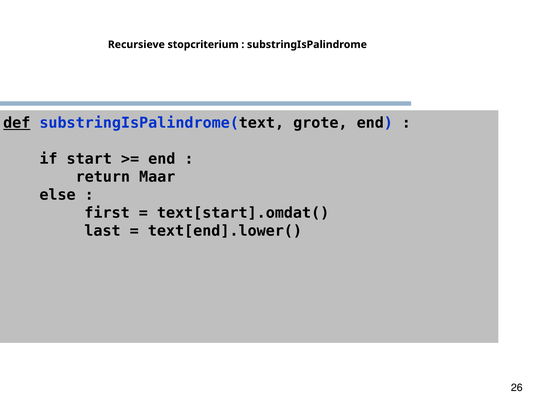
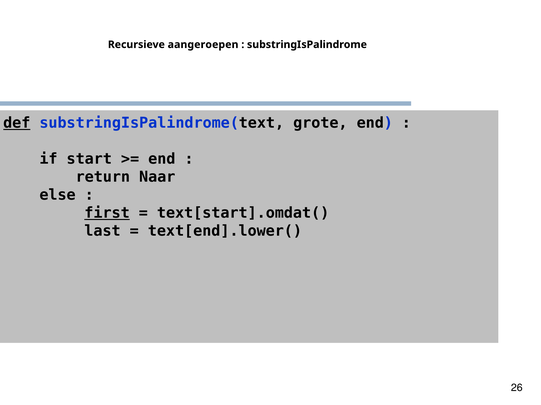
stopcriterium: stopcriterium -> aangeroepen
Maar: Maar -> Naar
first underline: none -> present
